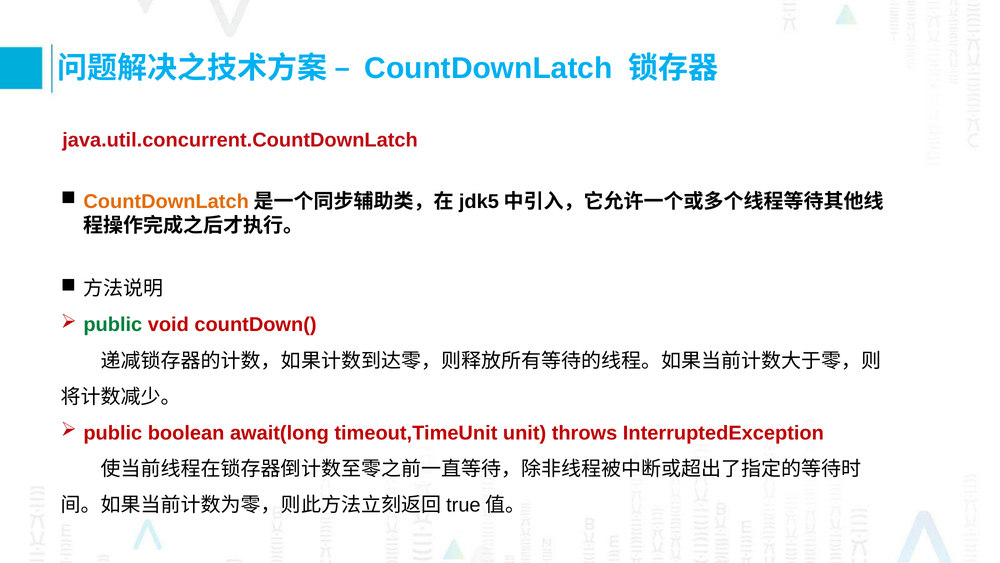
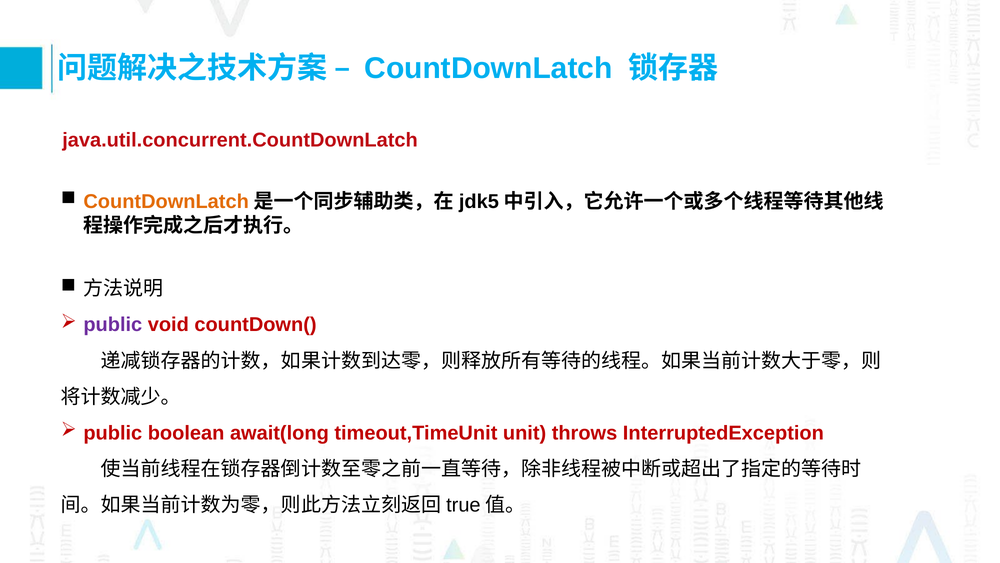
public at (113, 325) colour: green -> purple
